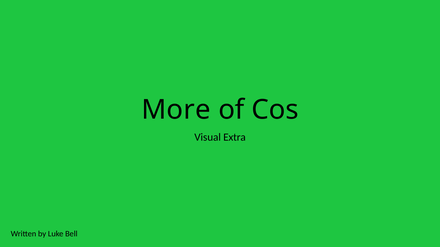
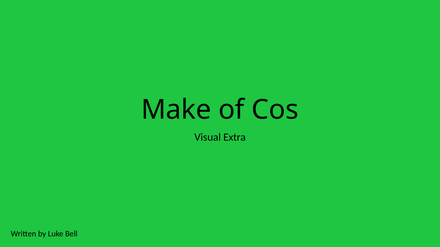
More: More -> Make
